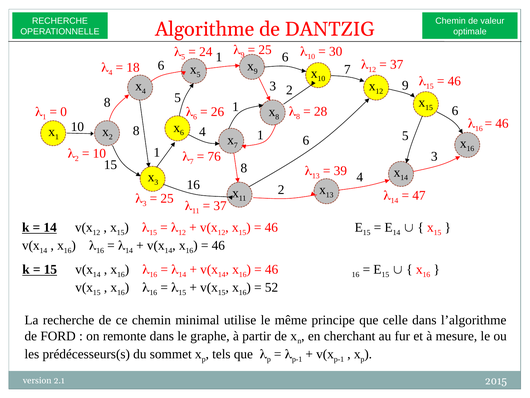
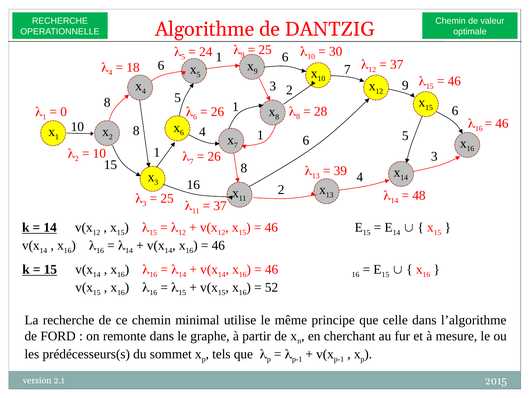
76 at (214, 156): 76 -> 26
47: 47 -> 48
